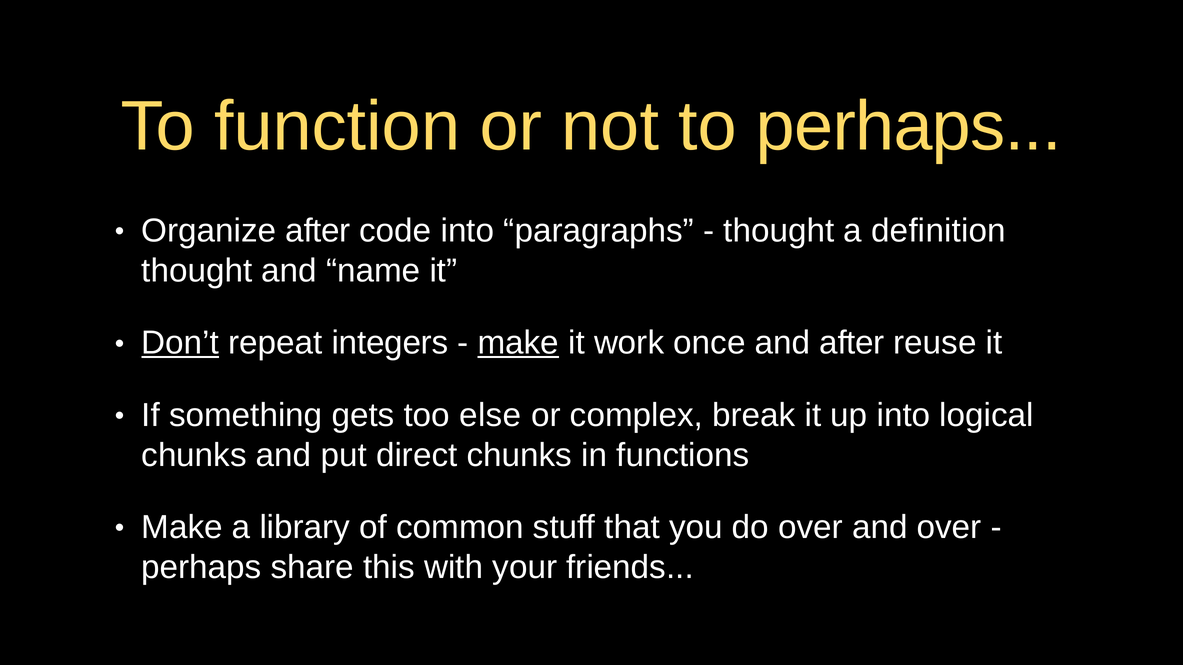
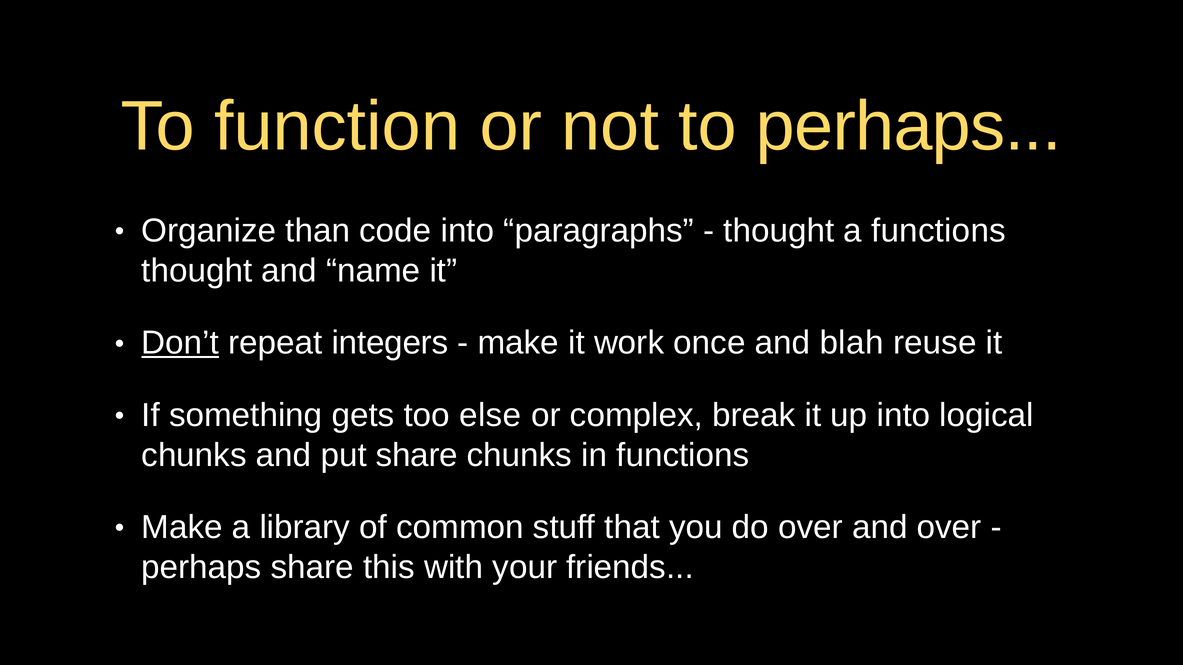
Organize after: after -> than
a definition: definition -> functions
make at (518, 343) underline: present -> none
and after: after -> blah
put direct: direct -> share
